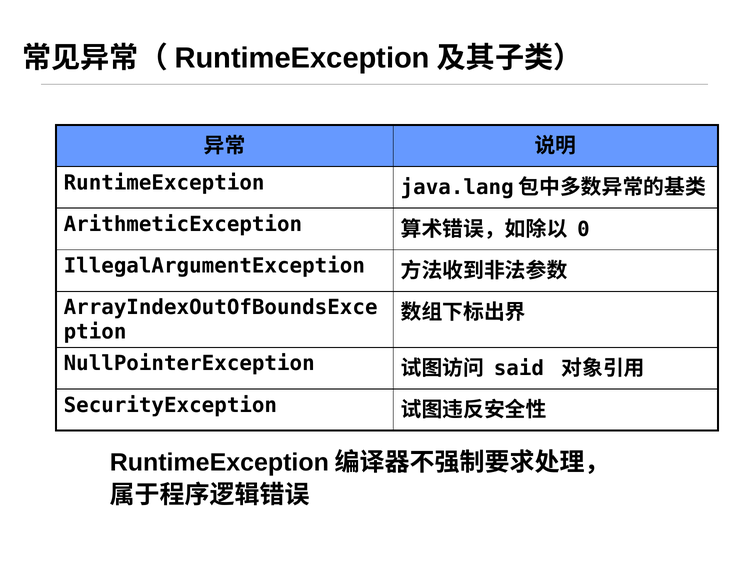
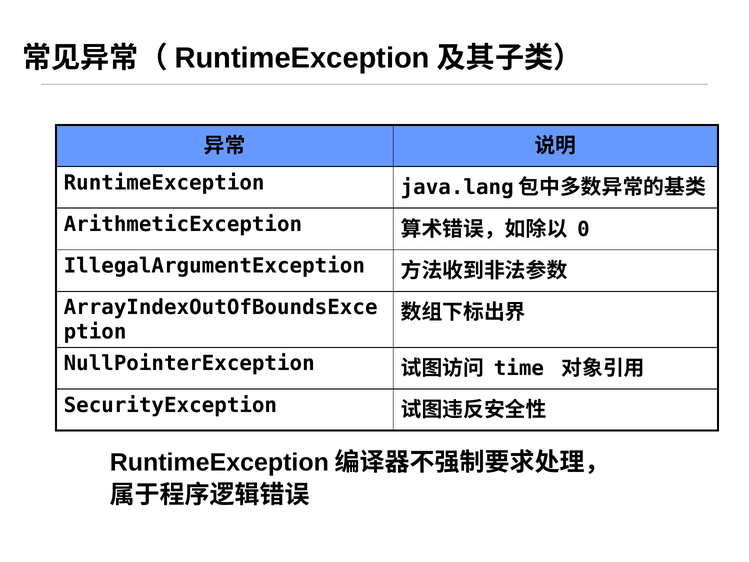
said: said -> time
